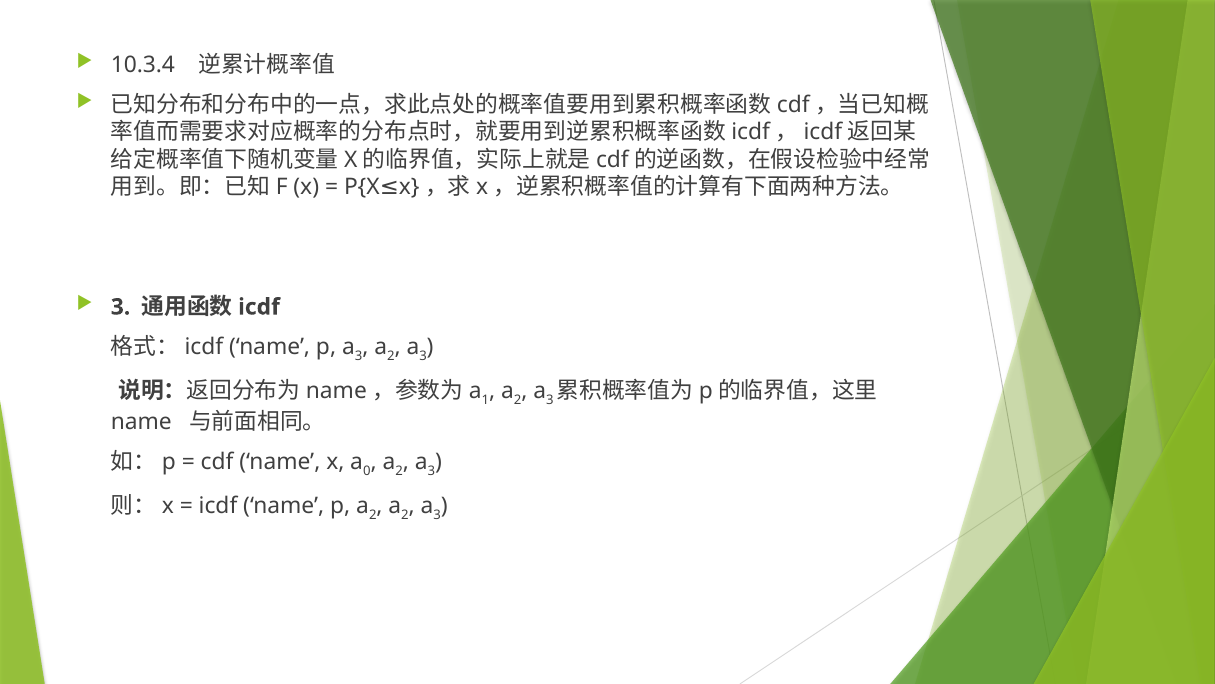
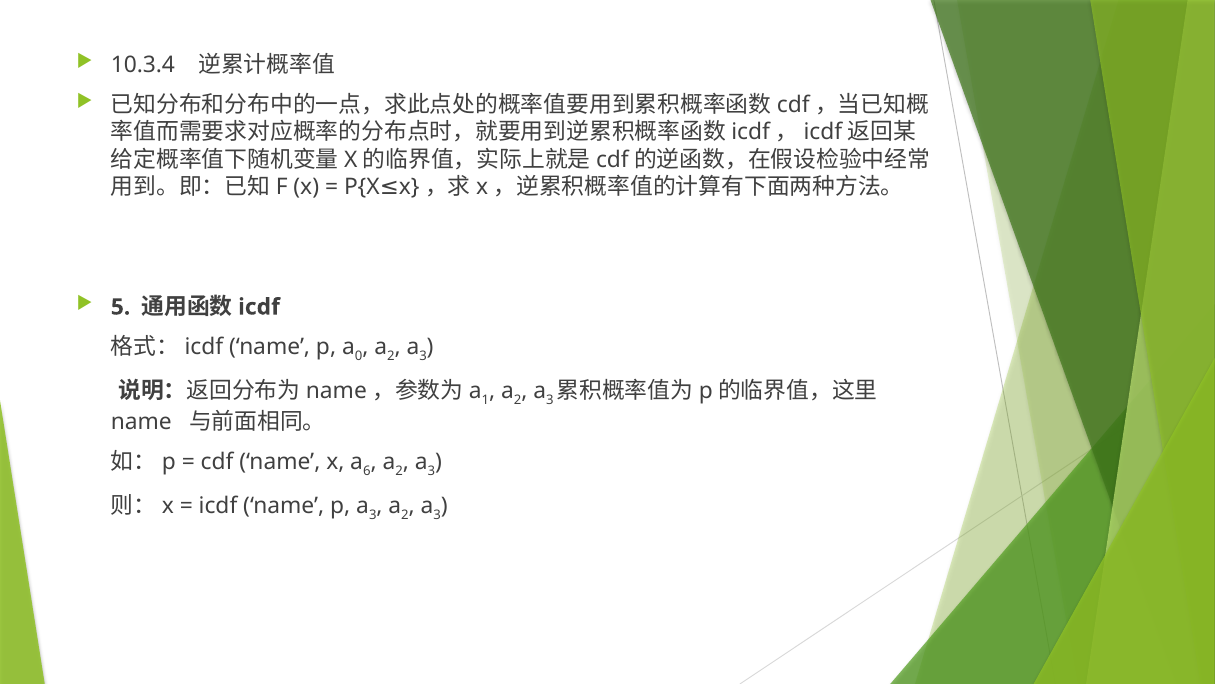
3 at (121, 307): 3 -> 5
3 at (359, 356): 3 -> 0
0: 0 -> 6
2 at (373, 514): 2 -> 3
